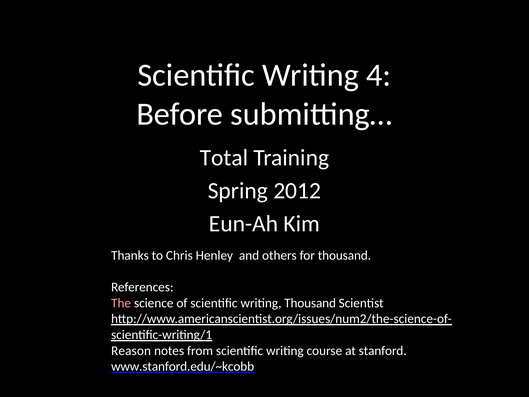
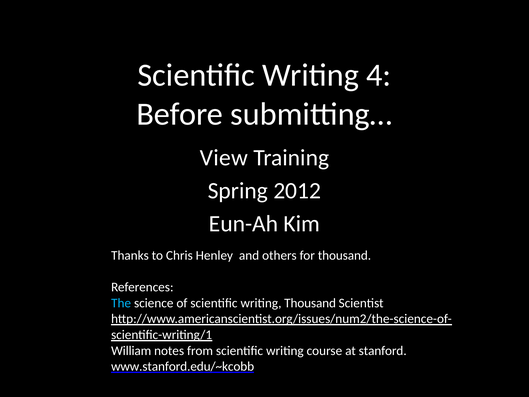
Total: Total -> View
The colour: pink -> light blue
Reason: Reason -> William
